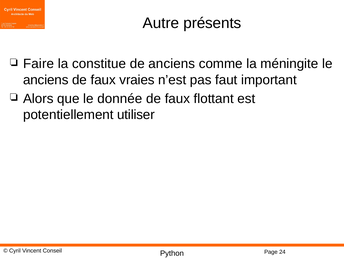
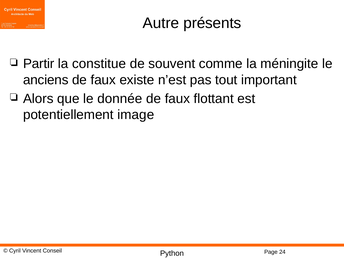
Faire: Faire -> Partir
de anciens: anciens -> souvent
vraies: vraies -> existe
faut: faut -> tout
utiliser: utiliser -> image
